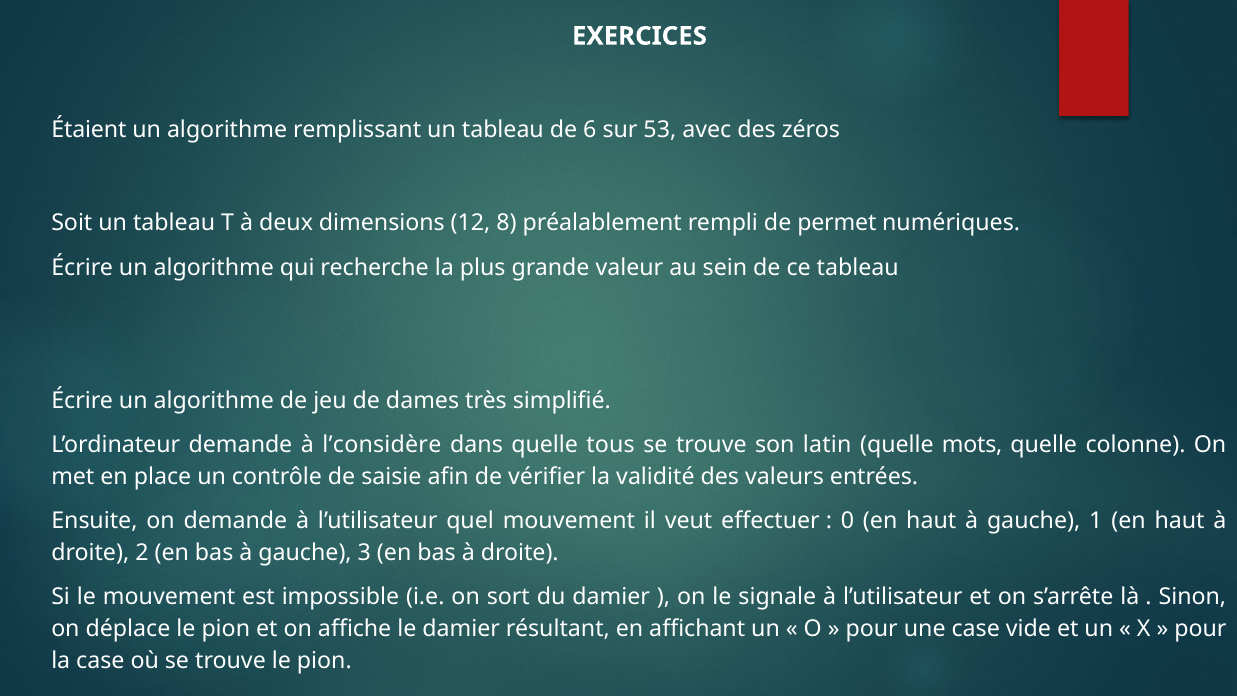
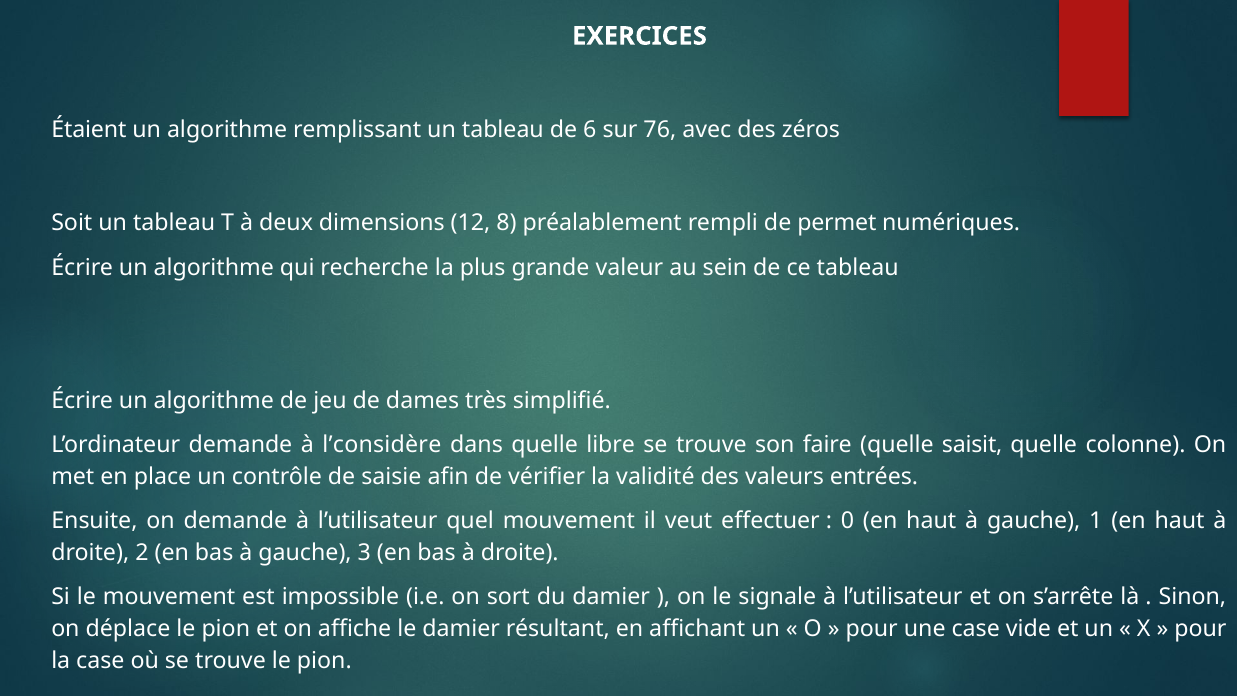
53: 53 -> 76
tous: tous -> libre
latin: latin -> faire
mots: mots -> saisit
